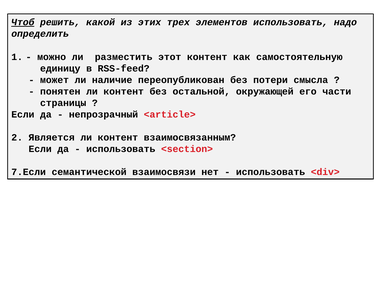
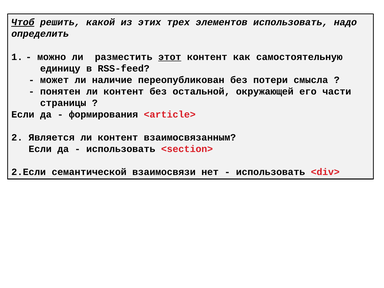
этот underline: none -> present
непрозрачный: непрозрачный -> формирования
7.Если: 7.Если -> 2.Если
